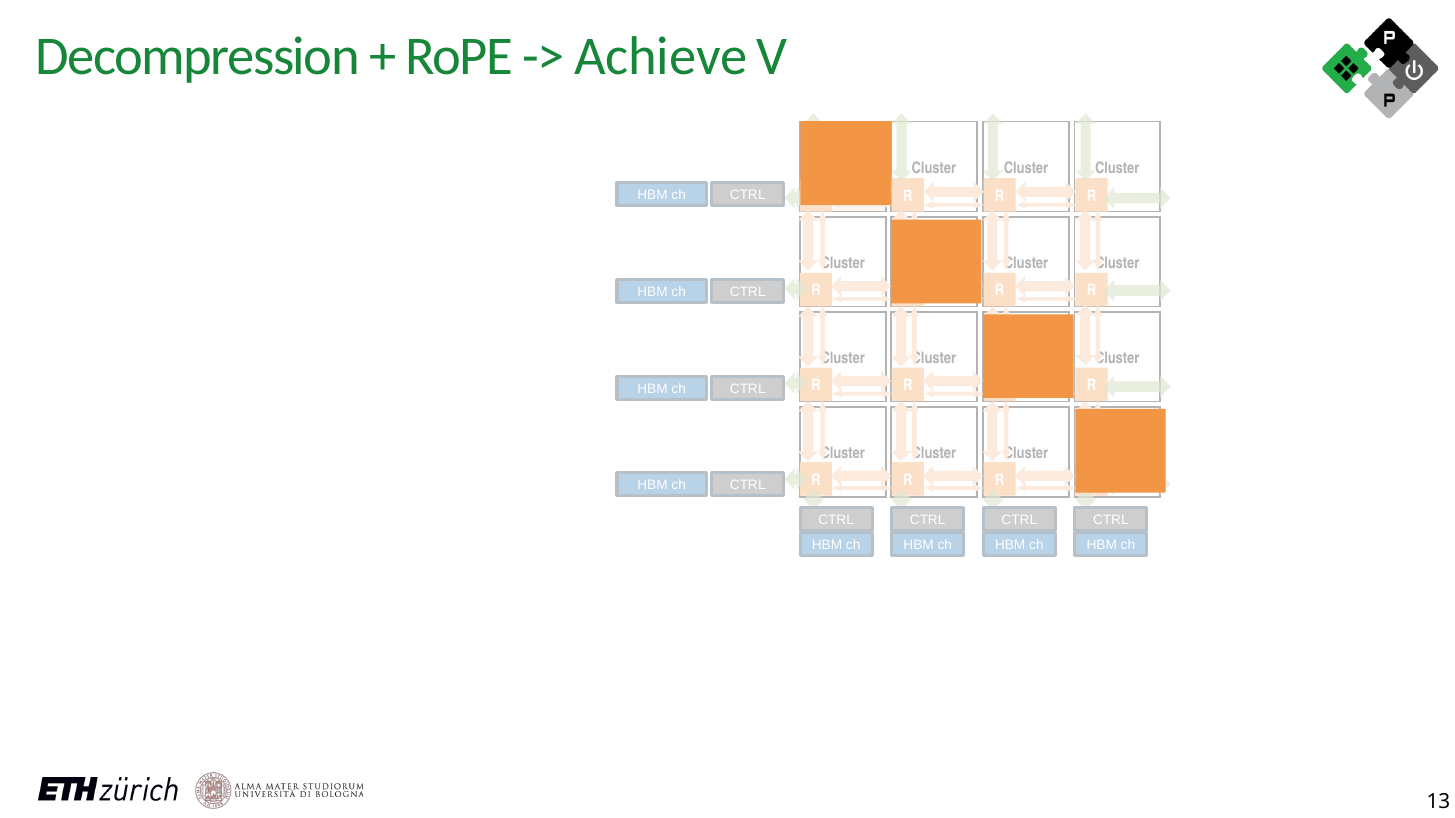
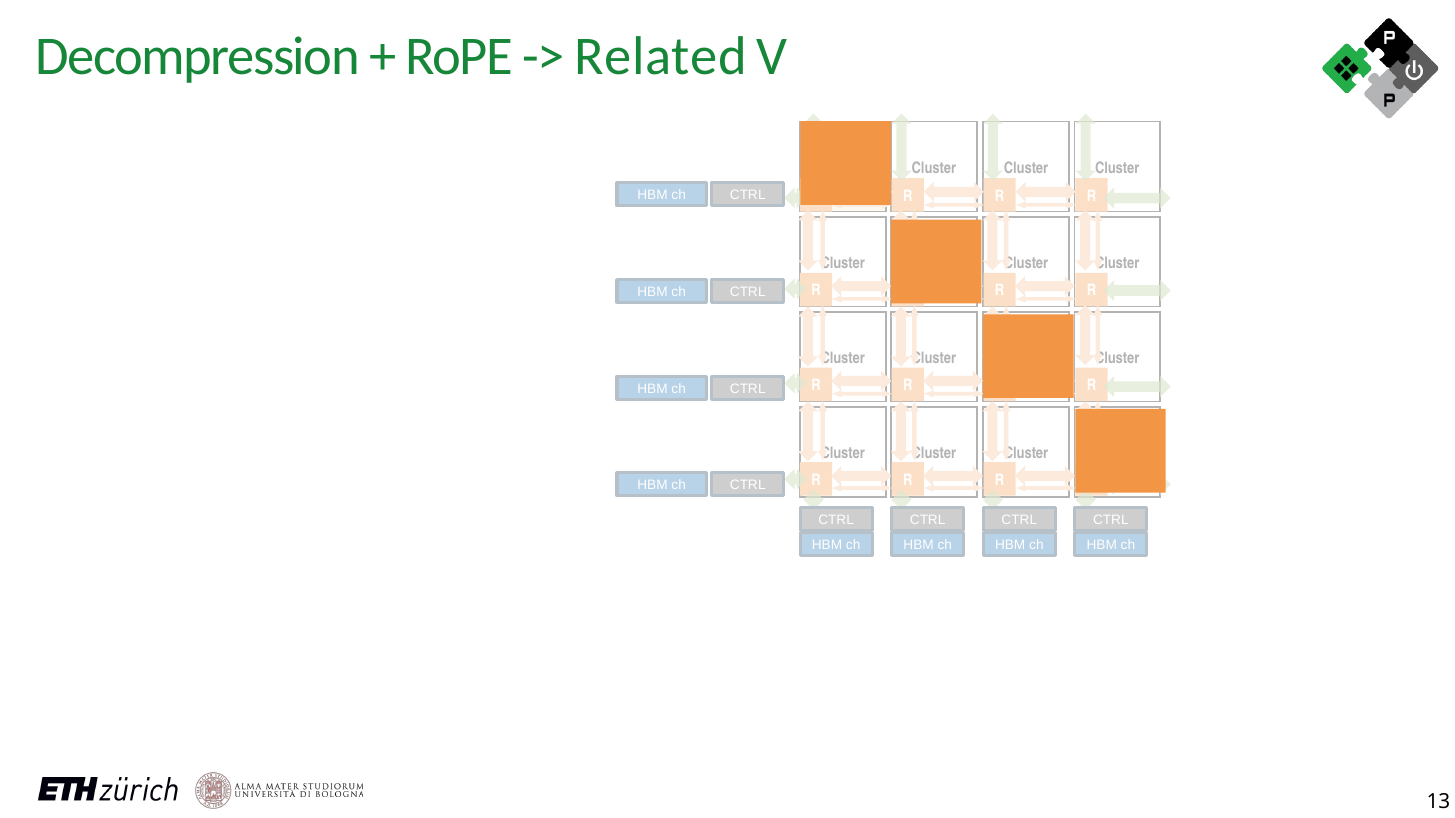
Achieve: Achieve -> Related
